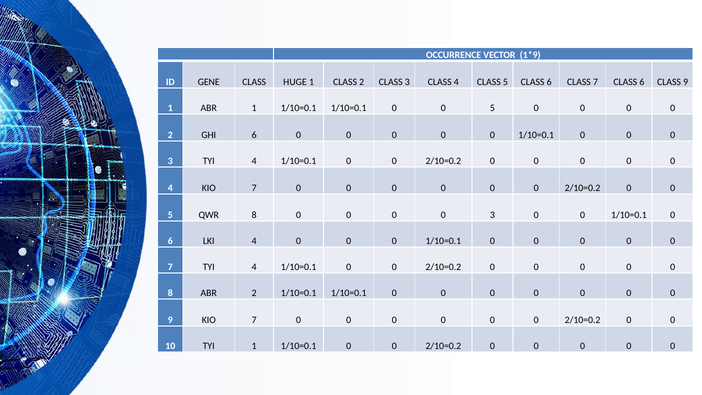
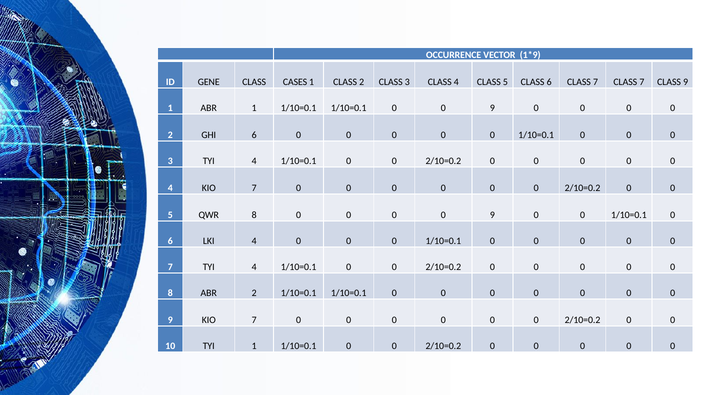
HUGE: HUGE -> CASES
7 CLASS 6: 6 -> 7
1/10=0.1 0 0 5: 5 -> 9
3 at (492, 215): 3 -> 9
